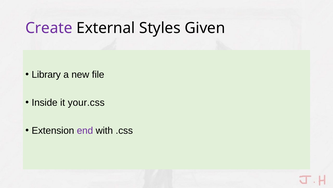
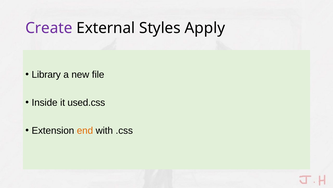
Given: Given -> Apply
your.css: your.css -> used.css
end colour: purple -> orange
